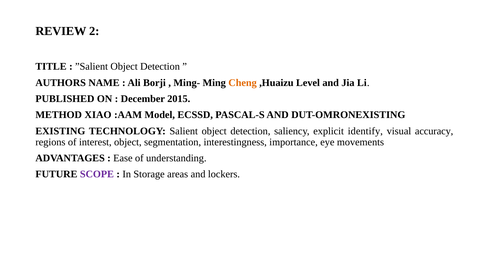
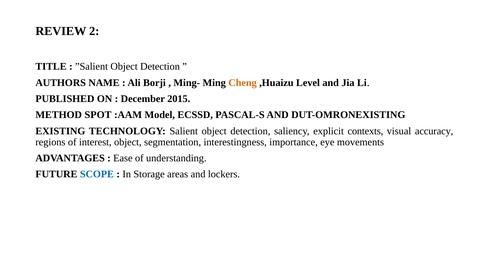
XIAO: XIAO -> SPOT
identify: identify -> contexts
SCOPE colour: purple -> blue
